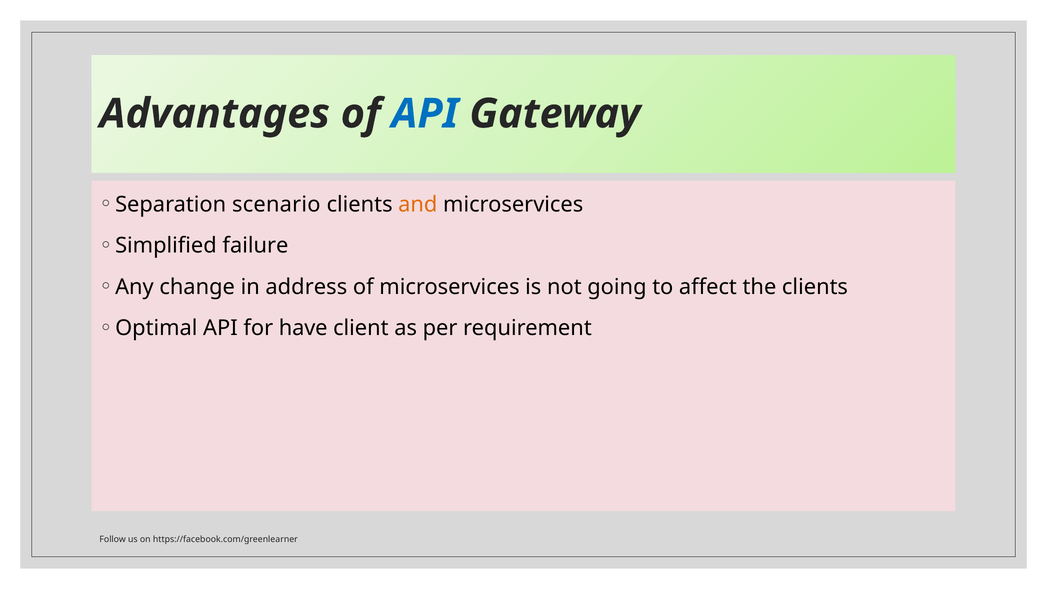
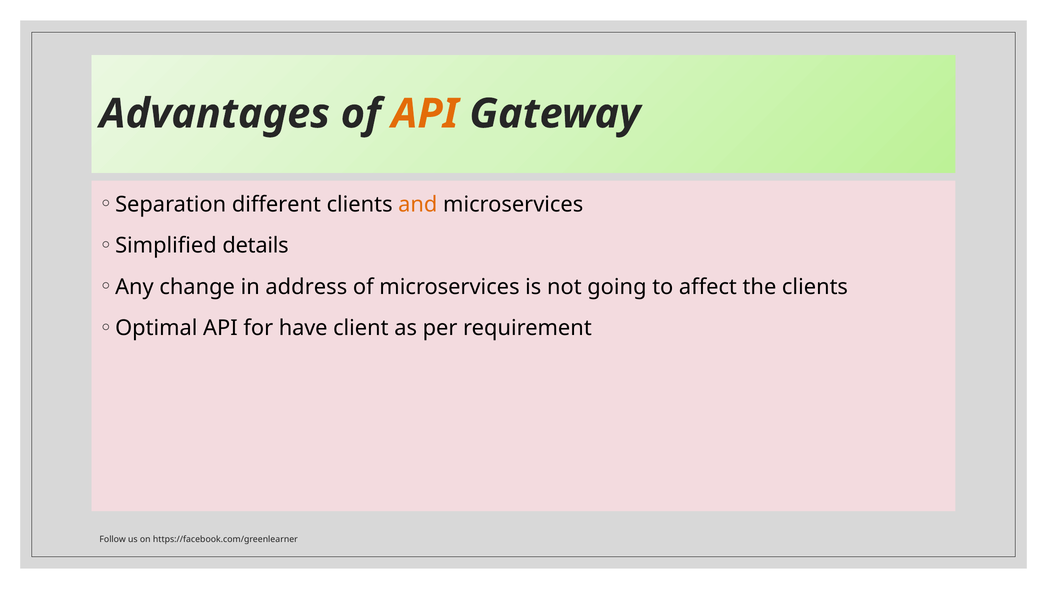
API at (425, 114) colour: blue -> orange
scenario: scenario -> different
failure: failure -> details
